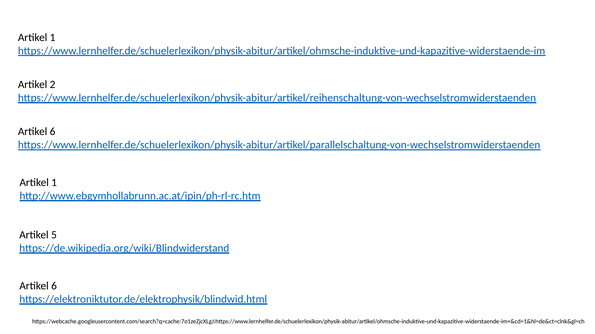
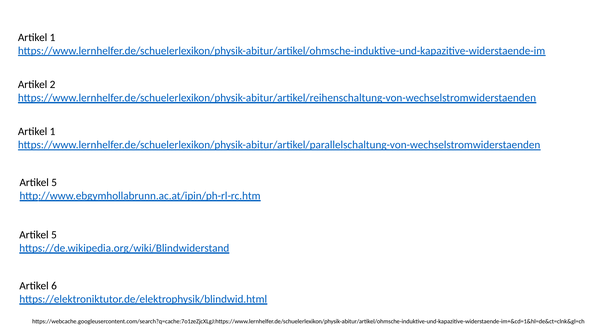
6 at (53, 132): 6 -> 1
1 at (54, 183): 1 -> 5
